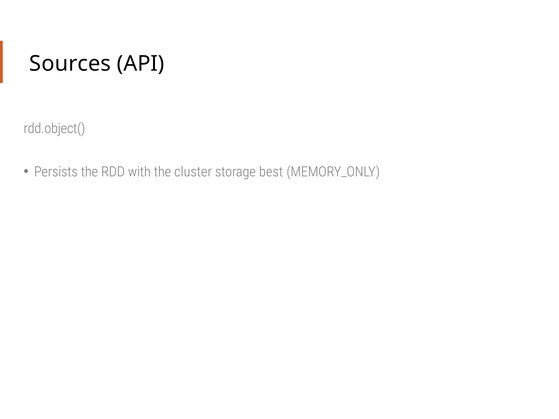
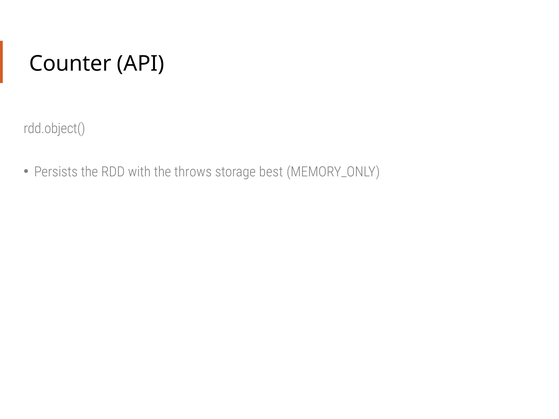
Sources: Sources -> Counter
cluster: cluster -> throws
